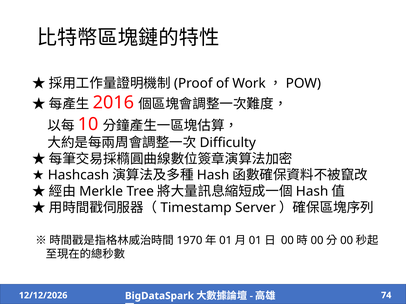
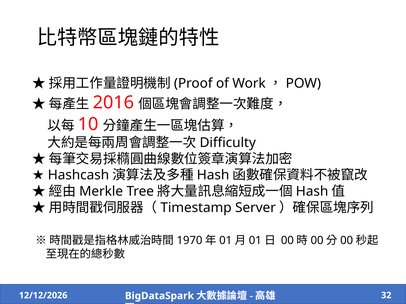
74: 74 -> 32
